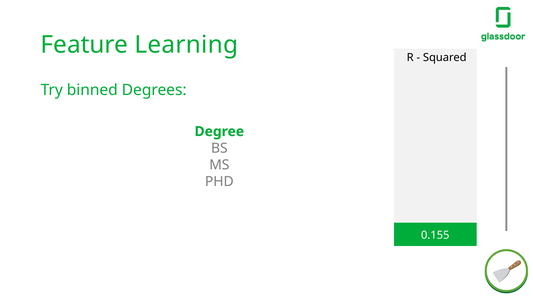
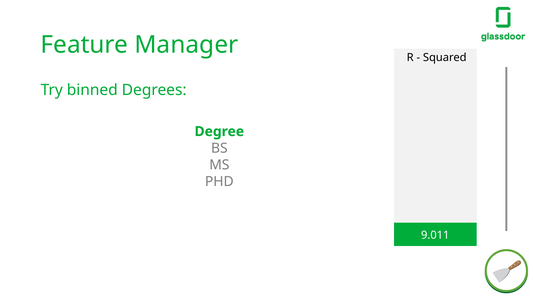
Learning: Learning -> Manager
0.155: 0.155 -> 9.011
